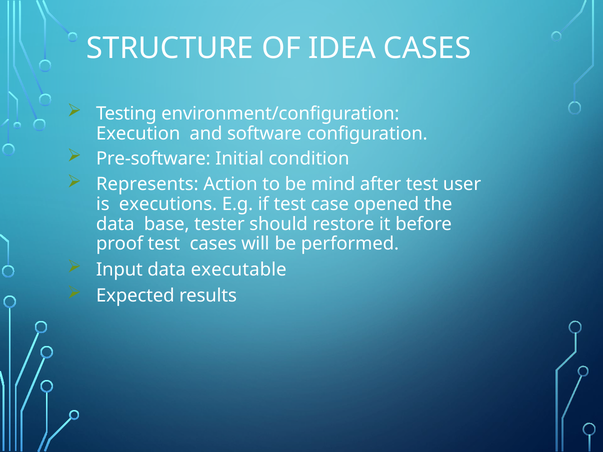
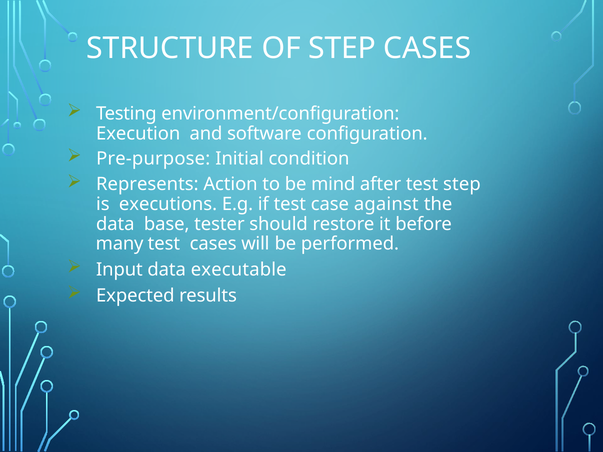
OF IDEA: IDEA -> STEP
Pre-software: Pre-software -> Pre-purpose
test user: user -> step
opened: opened -> against
proof: proof -> many
